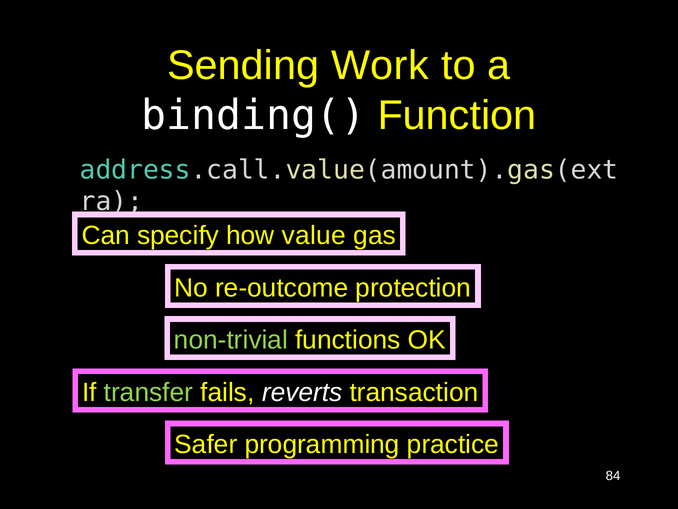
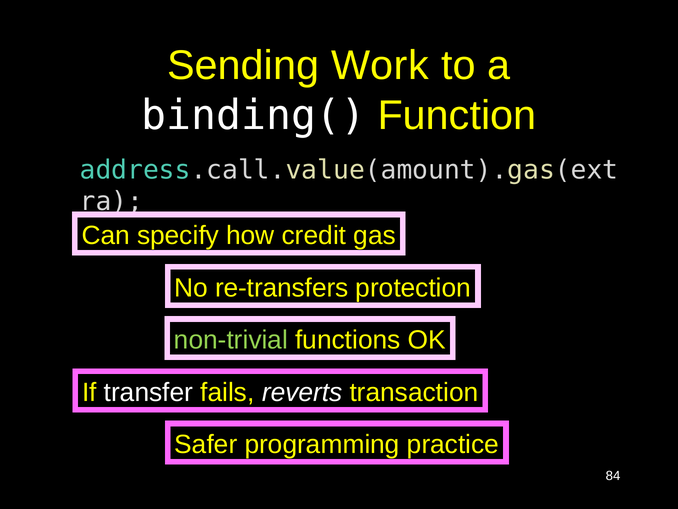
value: value -> credit
re-outcome: re-outcome -> re-transfers
transfer colour: light green -> white
